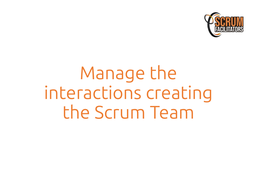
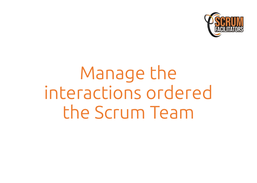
creating: creating -> ordered
